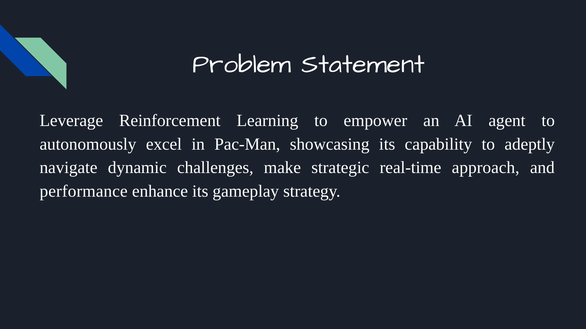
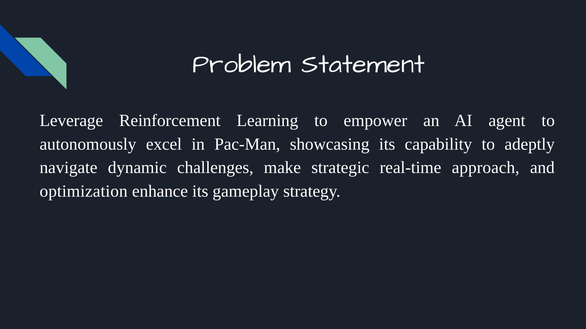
performance: performance -> optimization
